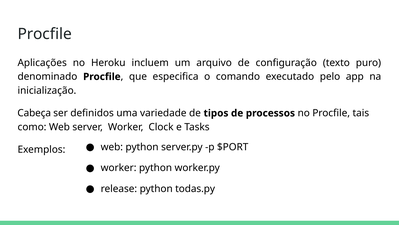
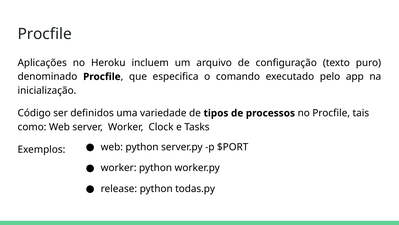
Cabeça: Cabeça -> Código
